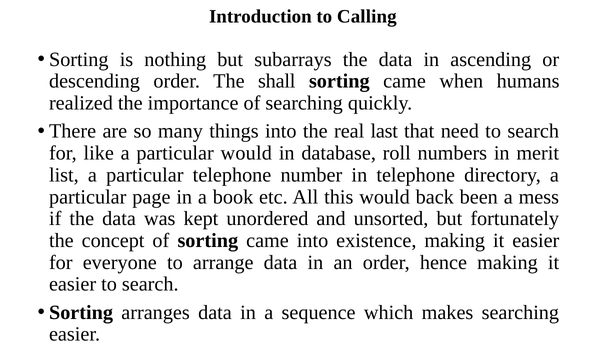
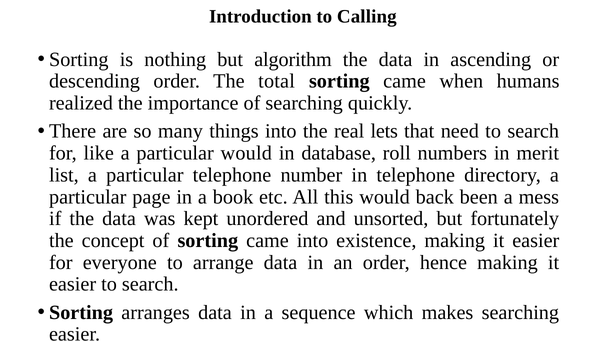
subarrays: subarrays -> algorithm
shall: shall -> total
last: last -> lets
